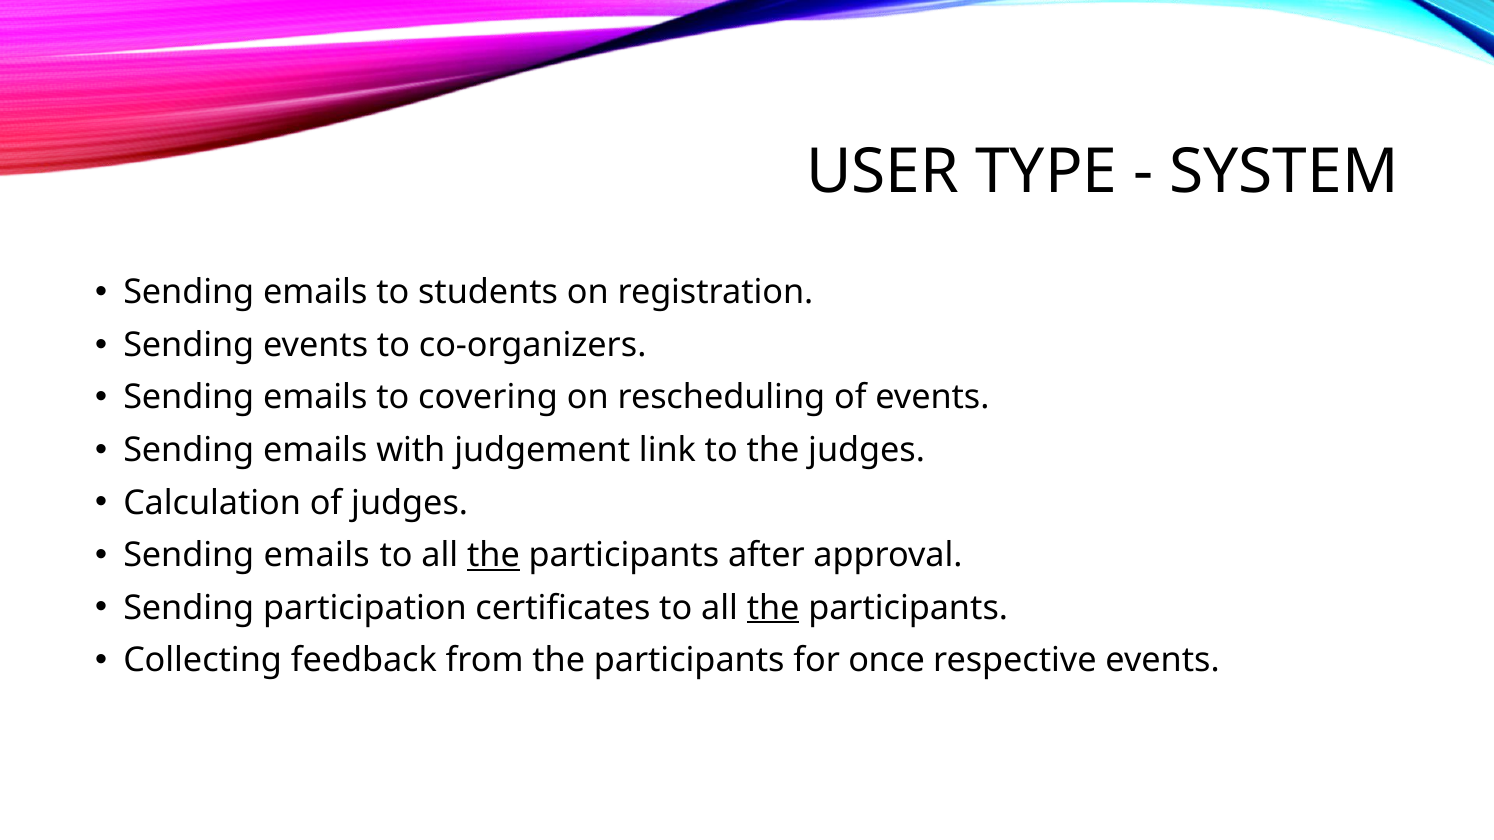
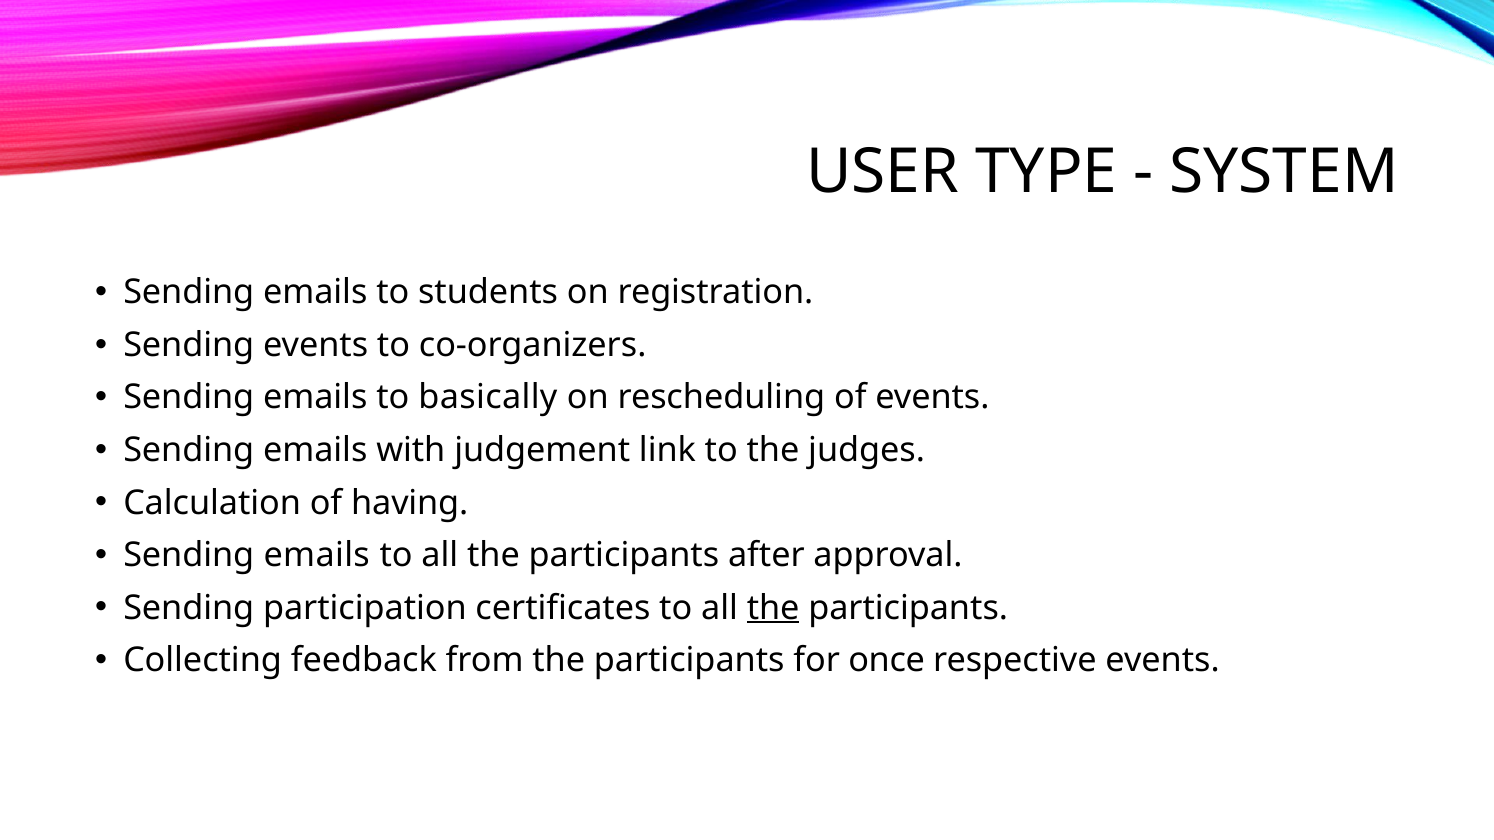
covering: covering -> basically
of judges: judges -> having
the at (493, 555) underline: present -> none
